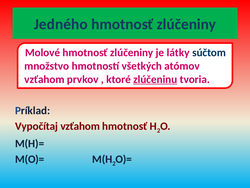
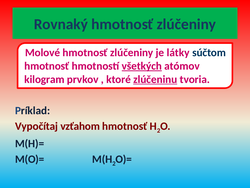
Jedného: Jedného -> Rovnaký
množstvo at (47, 66): množstvo -> hmotnosť
všetkých underline: none -> present
vzťahom at (44, 79): vzťahom -> kilogram
